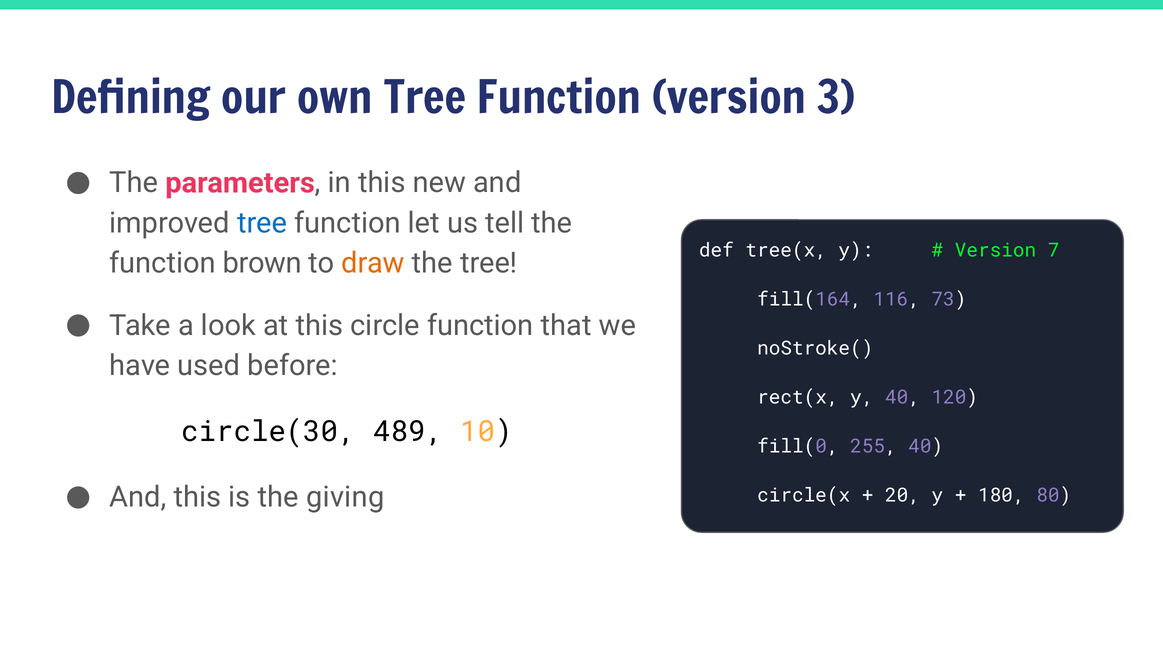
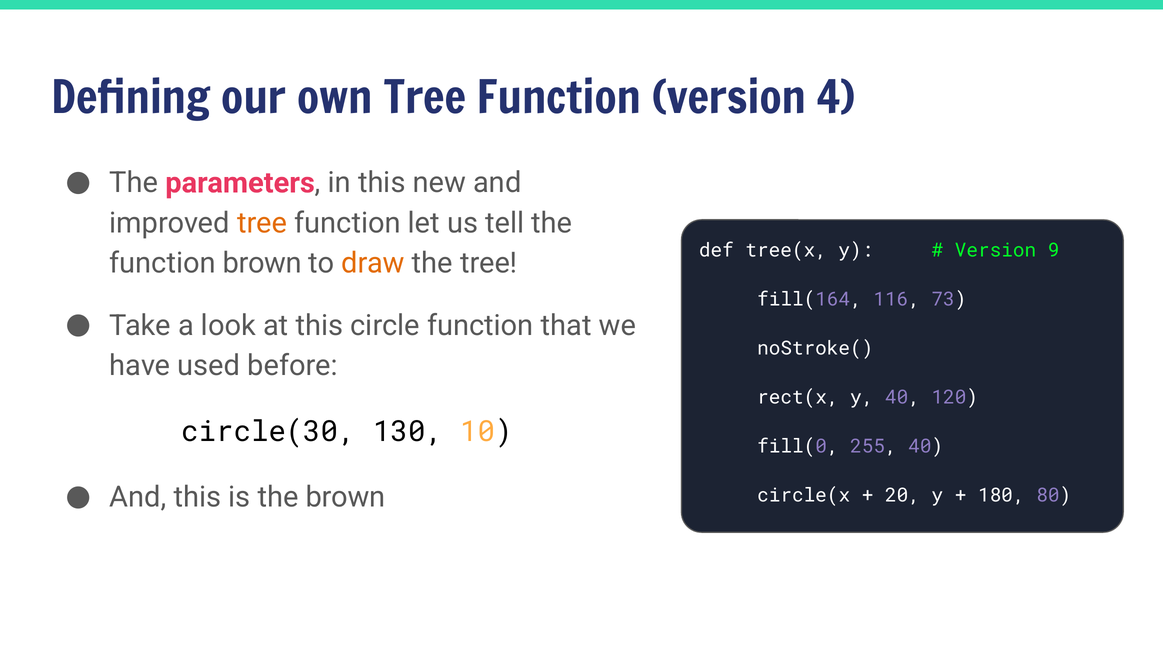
3: 3 -> 4
tree at (262, 223) colour: blue -> orange
7: 7 -> 9
489: 489 -> 130
the giving: giving -> brown
